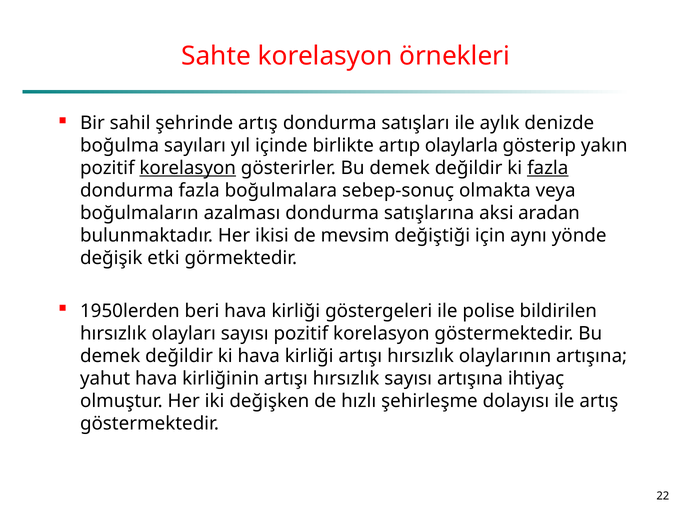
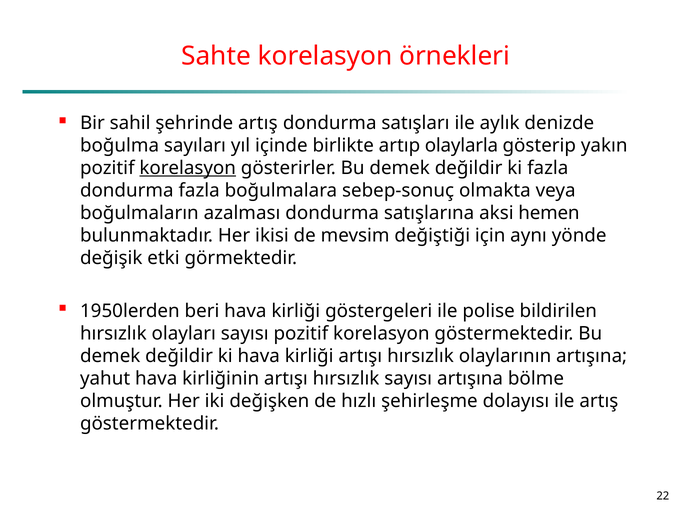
fazla at (548, 168) underline: present -> none
aradan: aradan -> hemen
ihtiyaç: ihtiyaç -> bölme
